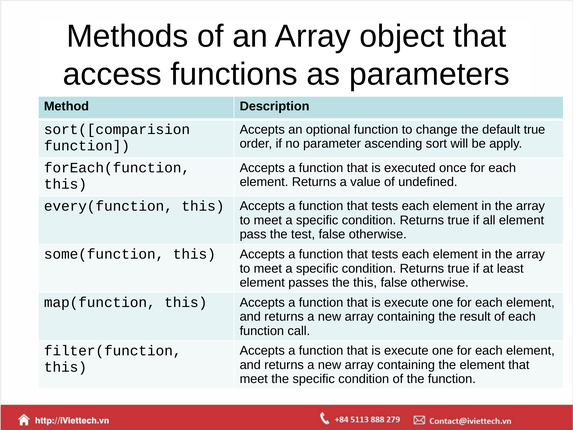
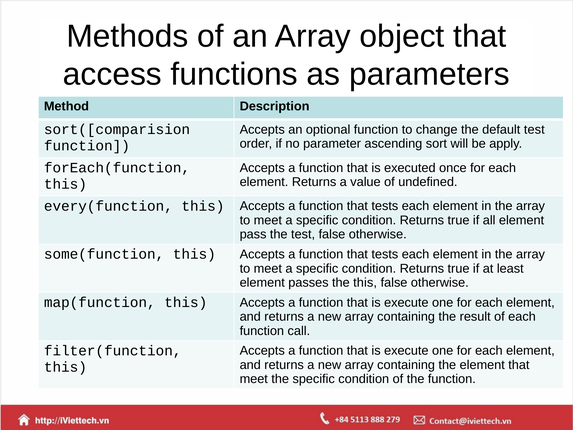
default true: true -> test
